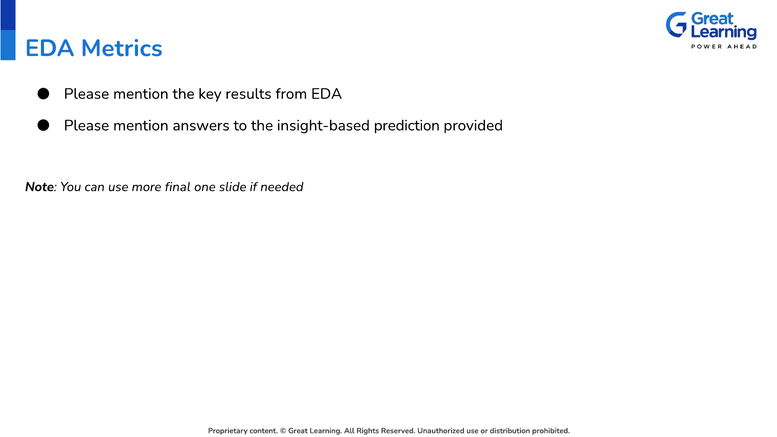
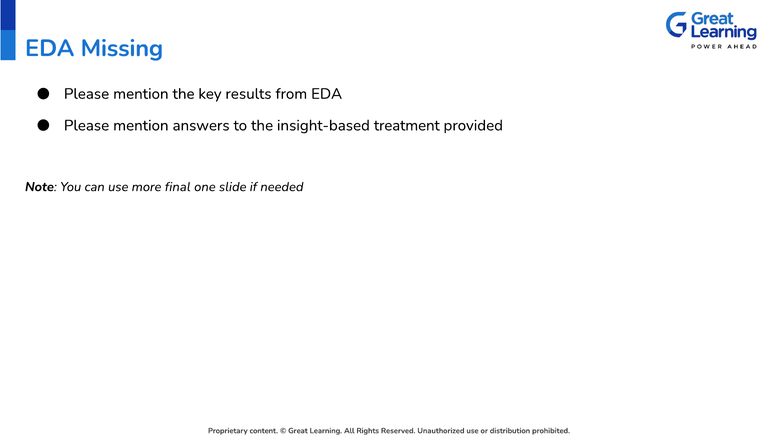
Metrics: Metrics -> Missing
prediction: prediction -> treatment
